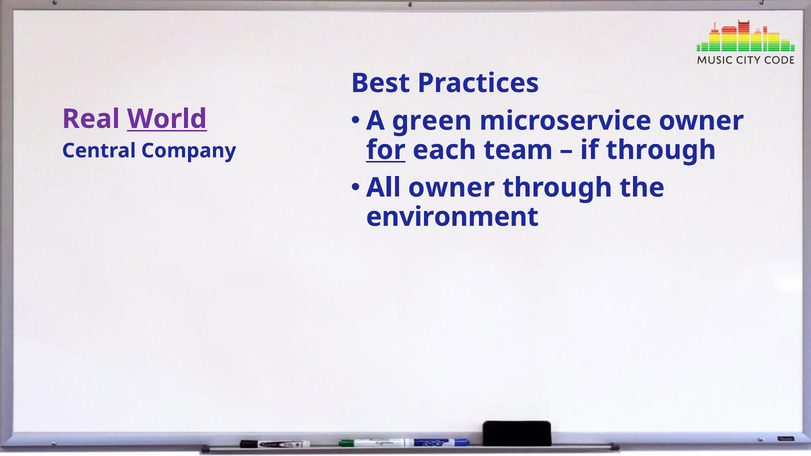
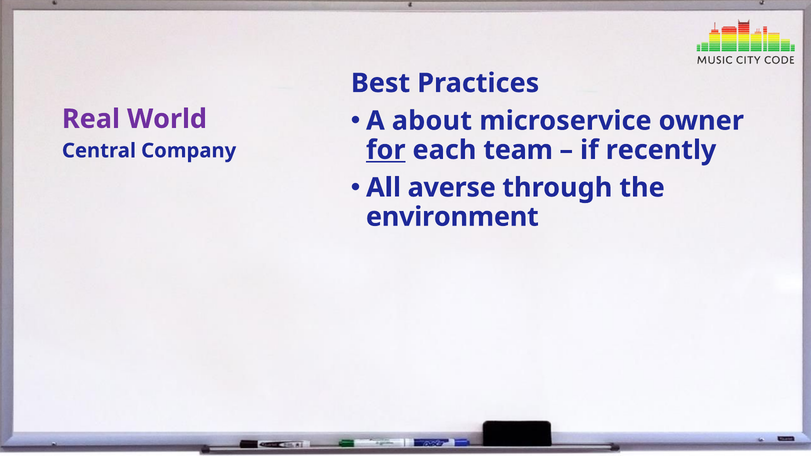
green: green -> about
World underline: present -> none
if through: through -> recently
All owner: owner -> averse
